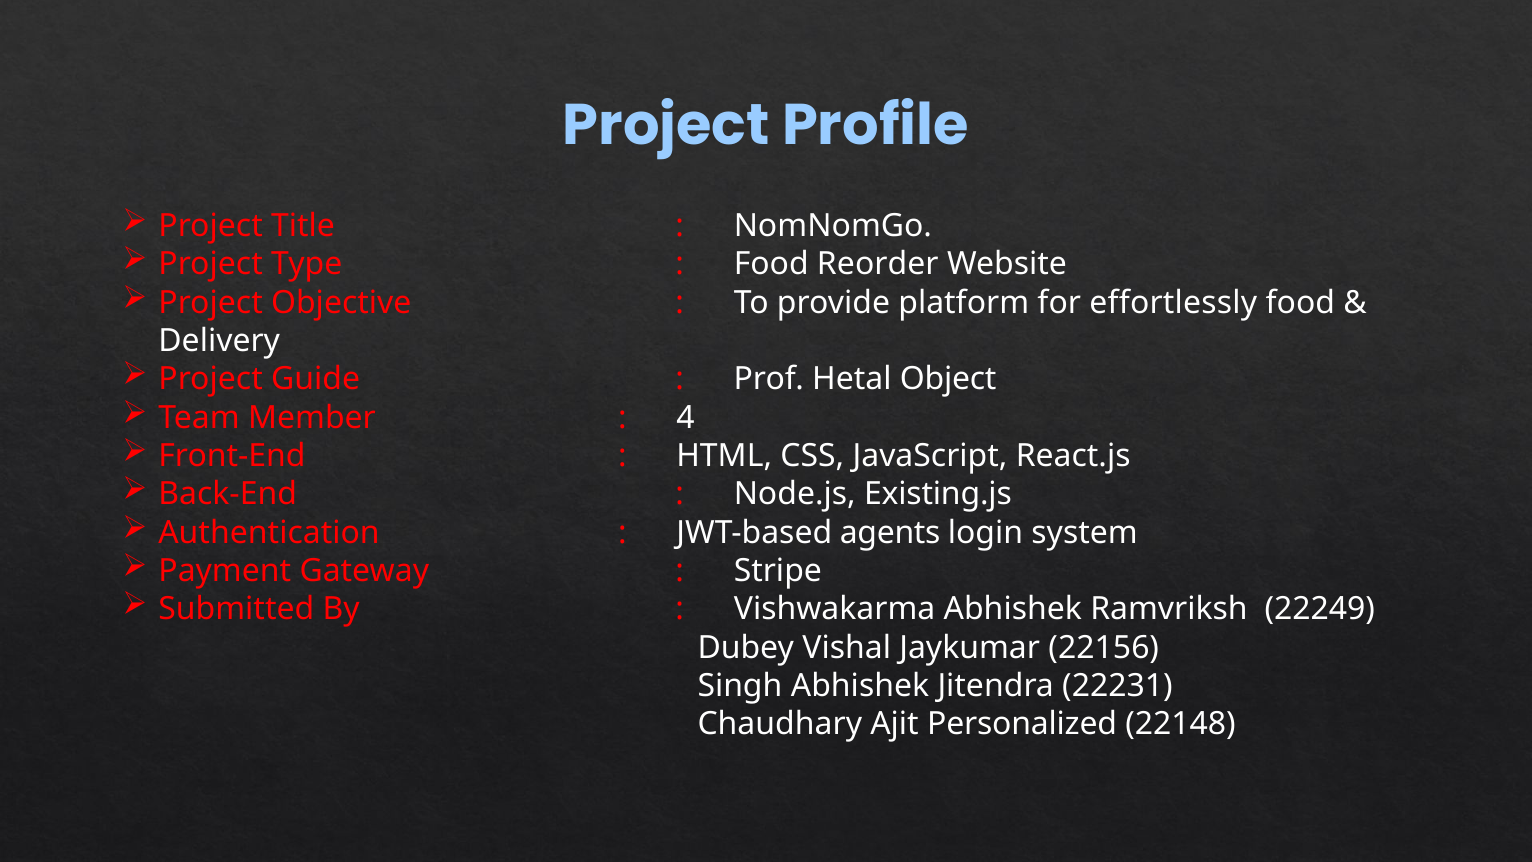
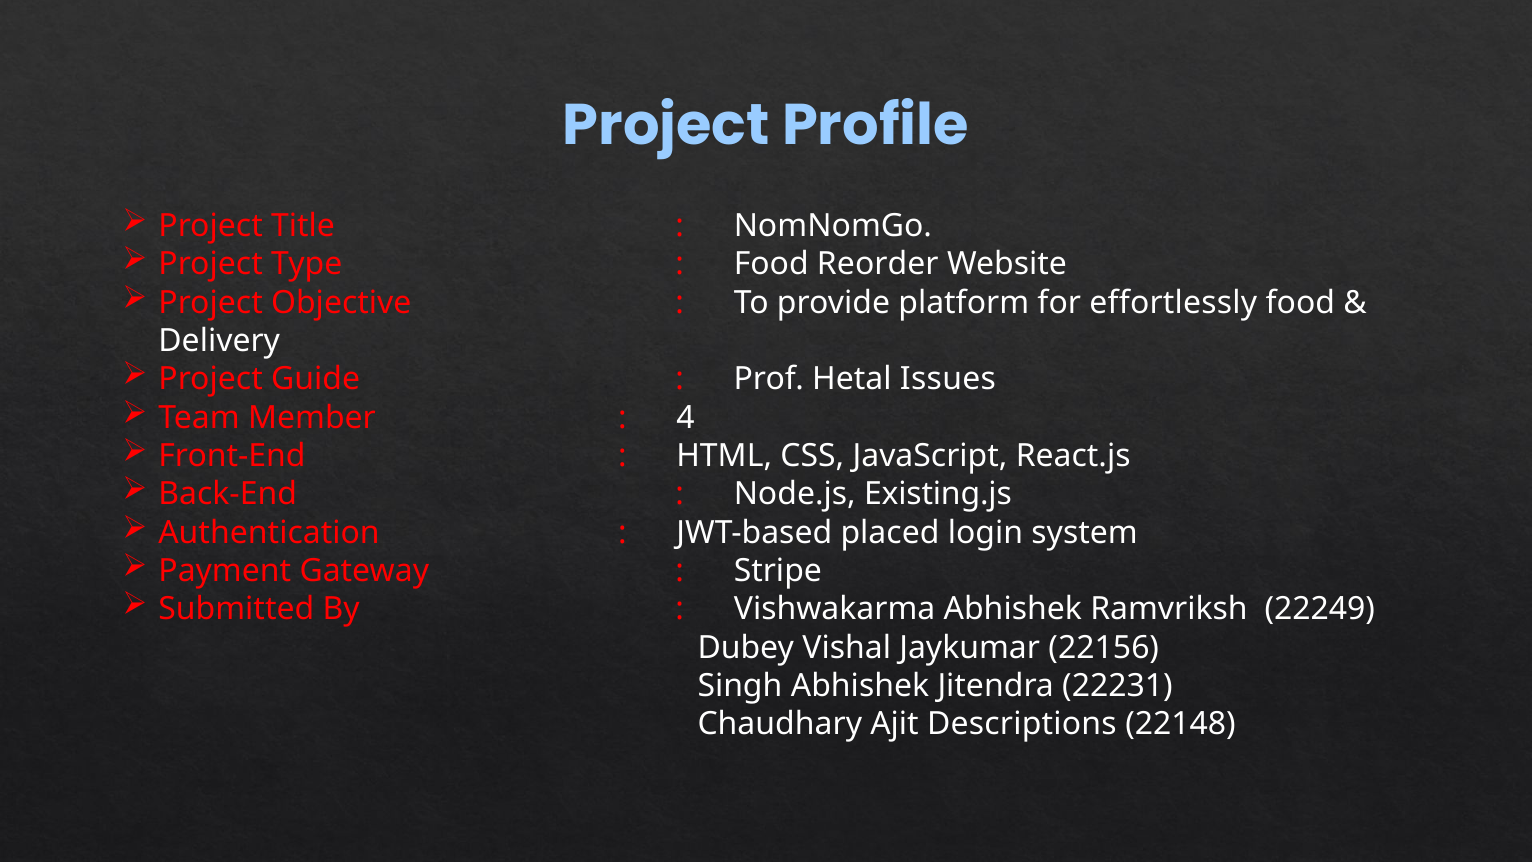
Object: Object -> Issues
agents: agents -> placed
Personalized: Personalized -> Descriptions
